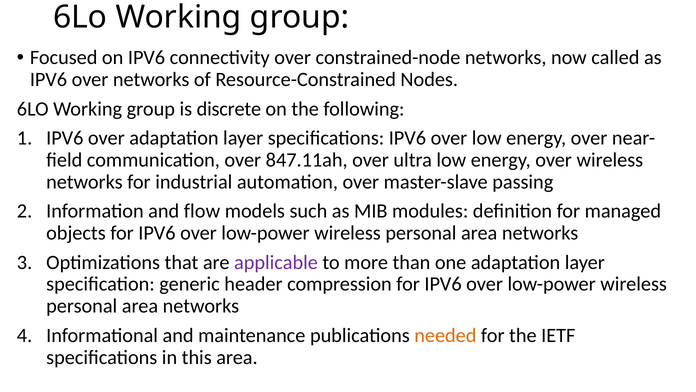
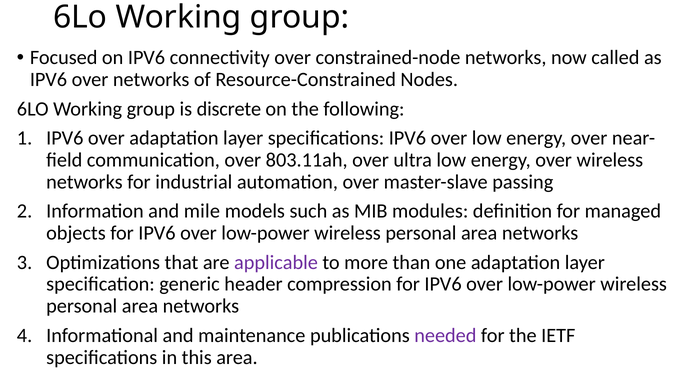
847.11ah: 847.11ah -> 803.11ah
flow: flow -> mile
needed colour: orange -> purple
